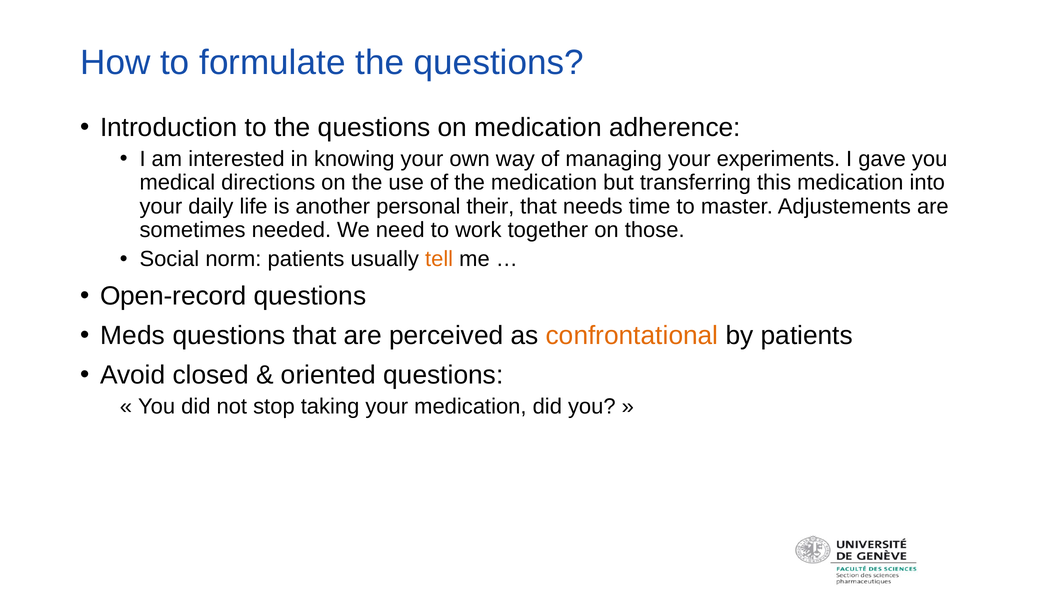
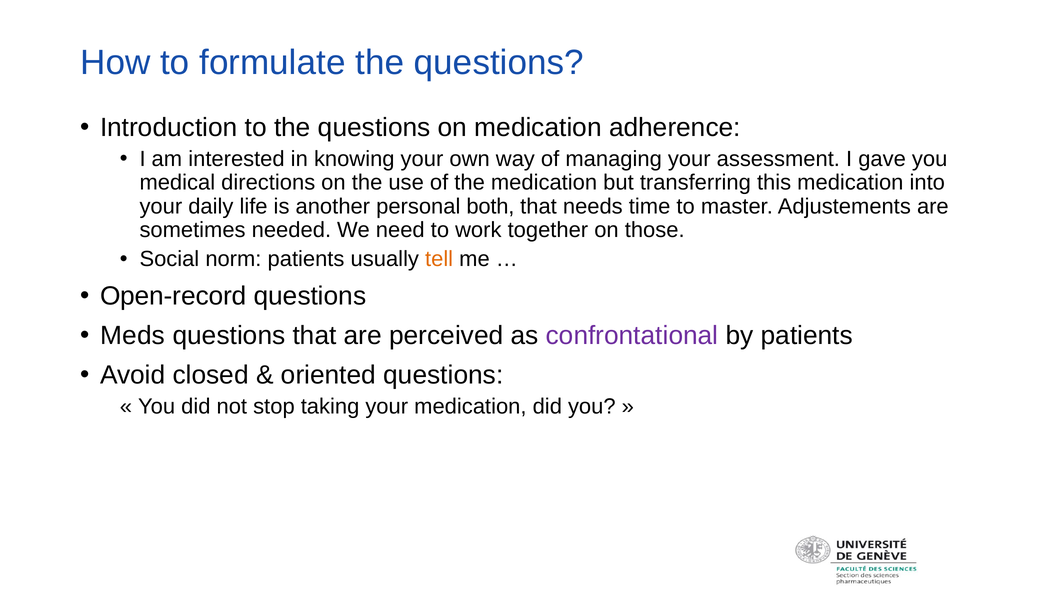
experiments: experiments -> assessment
their: their -> both
confrontational colour: orange -> purple
